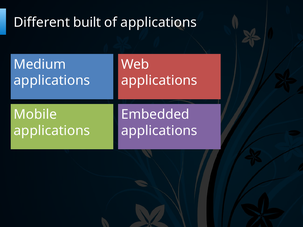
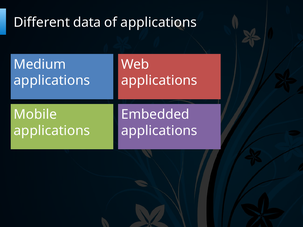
built: built -> data
